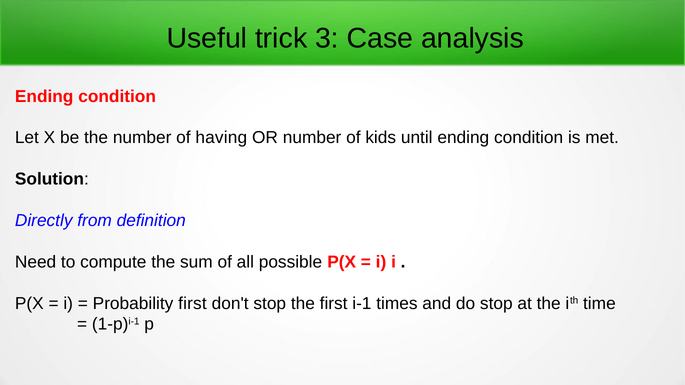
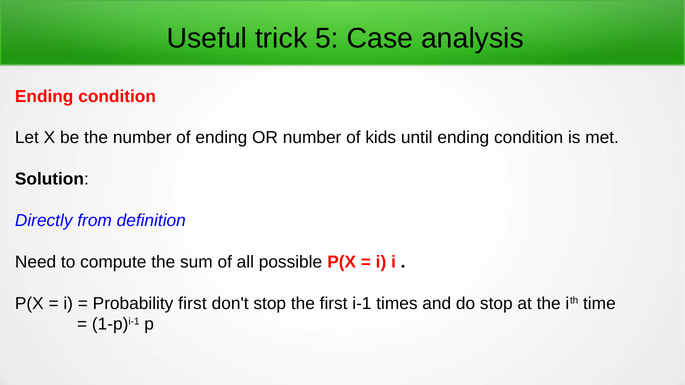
3: 3 -> 5
of having: having -> ending
